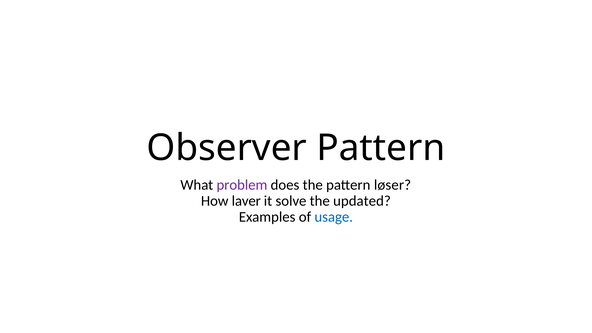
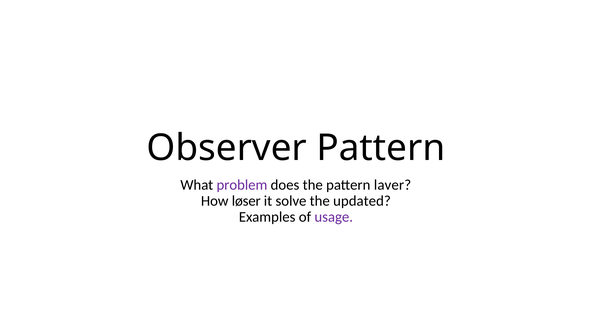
løser: løser -> laver
laver: laver -> løser
usage colour: blue -> purple
